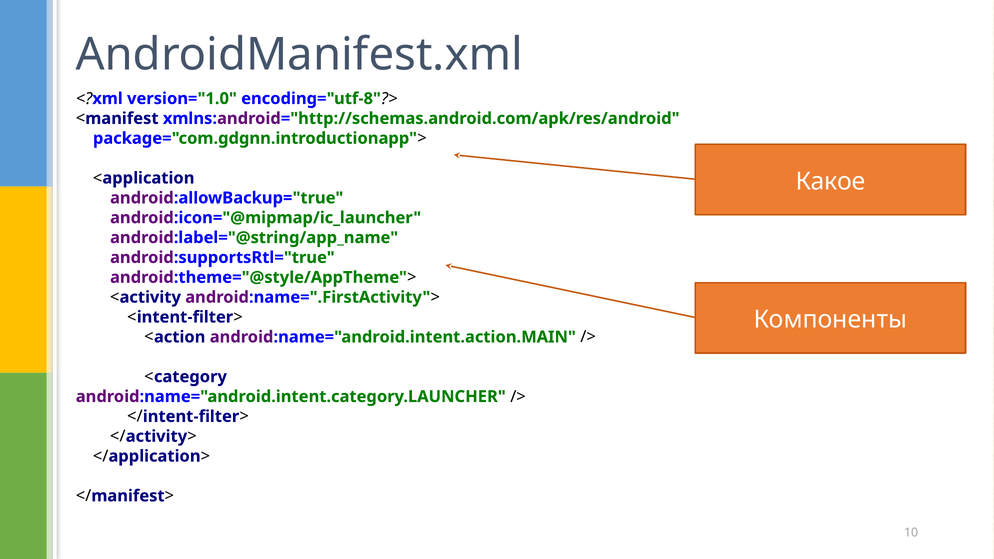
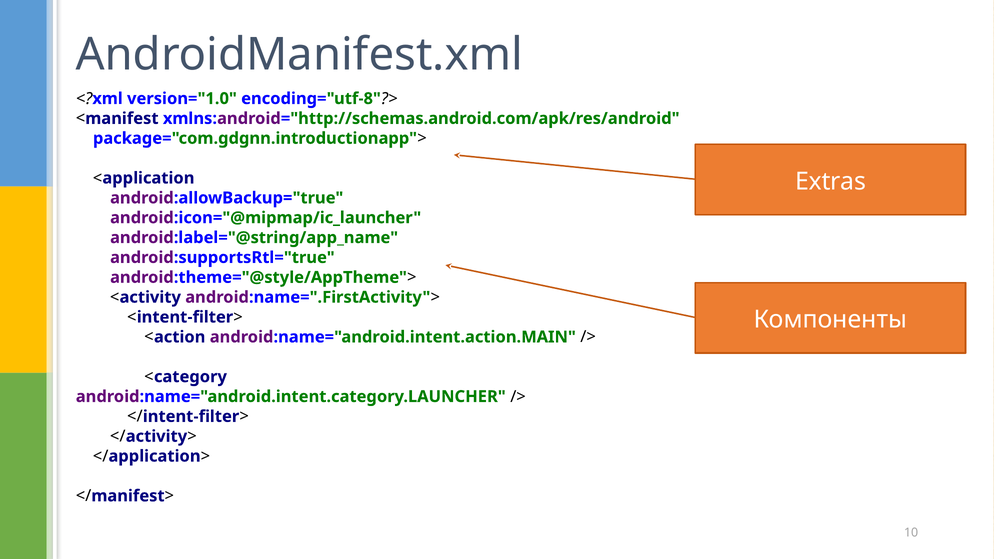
Какое: Какое -> Extras
